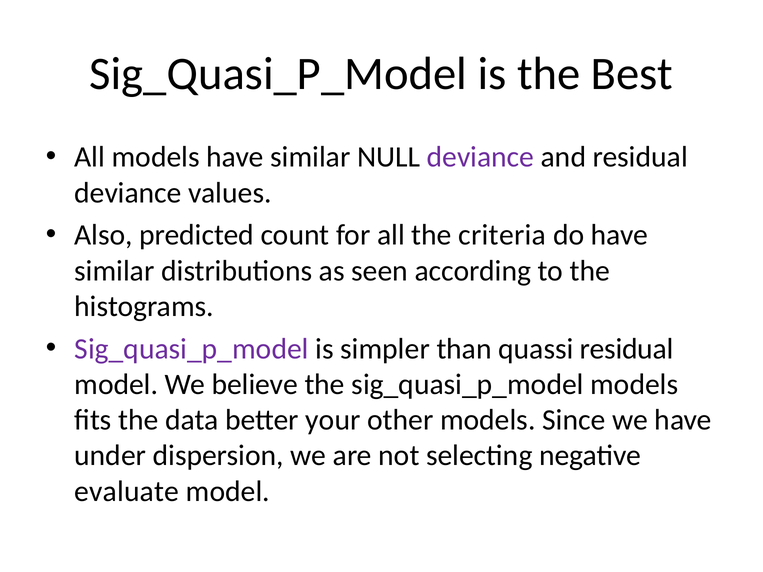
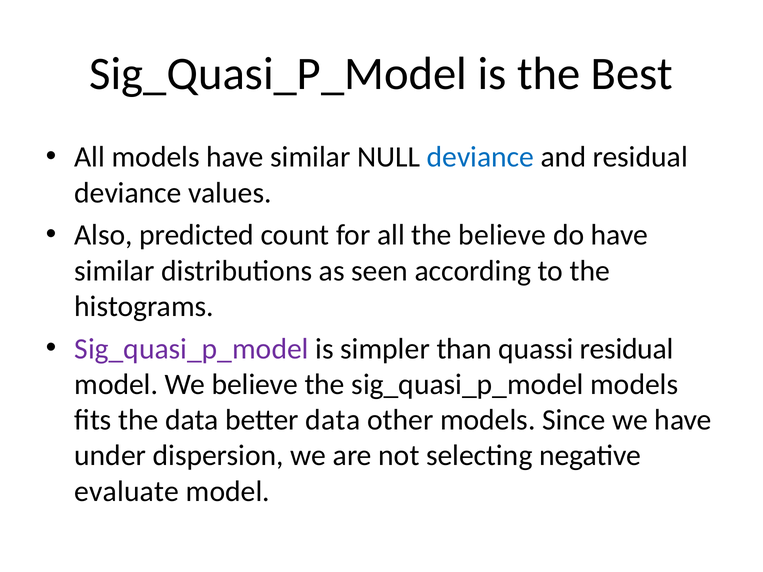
deviance at (480, 157) colour: purple -> blue
the criteria: criteria -> believe
better your: your -> data
